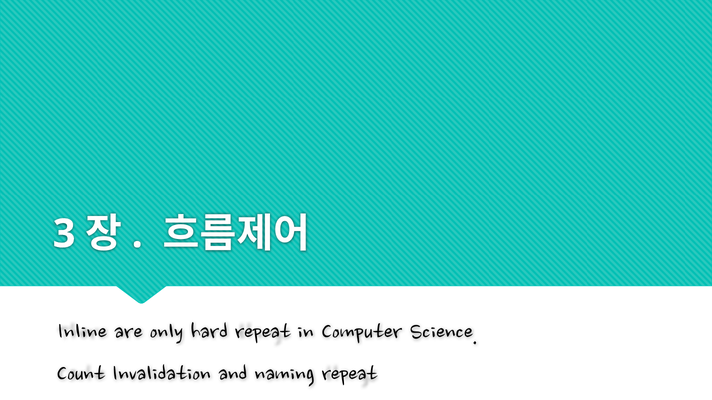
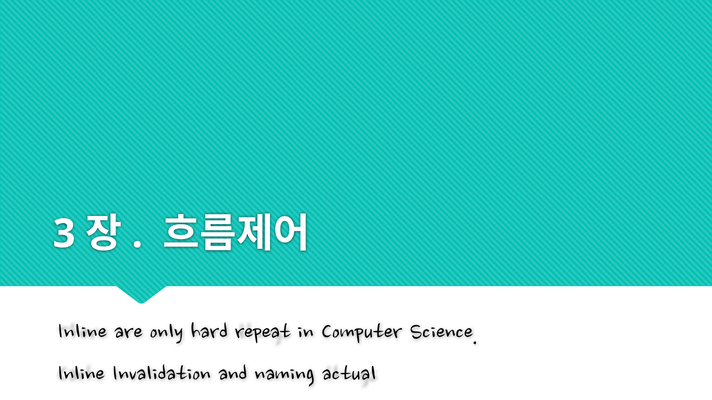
Count at (81, 371): Count -> Inline
naming repeat: repeat -> actual
